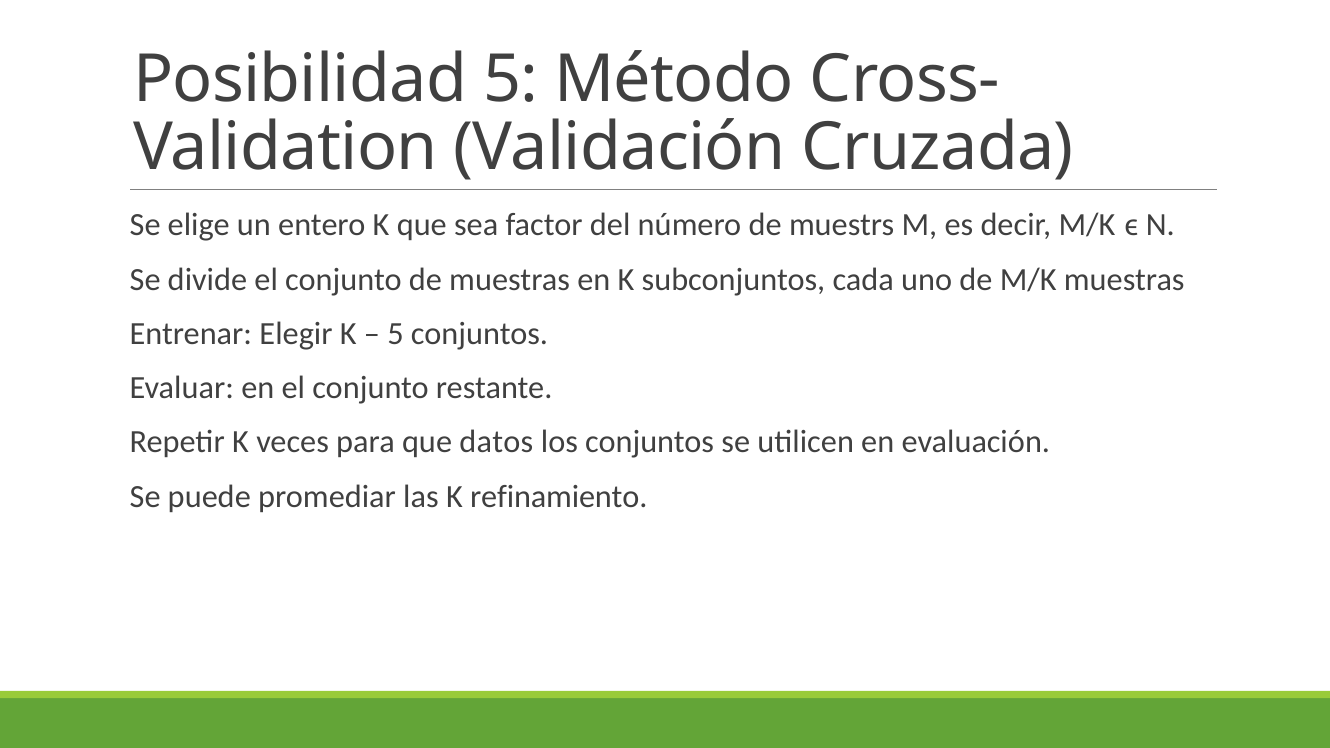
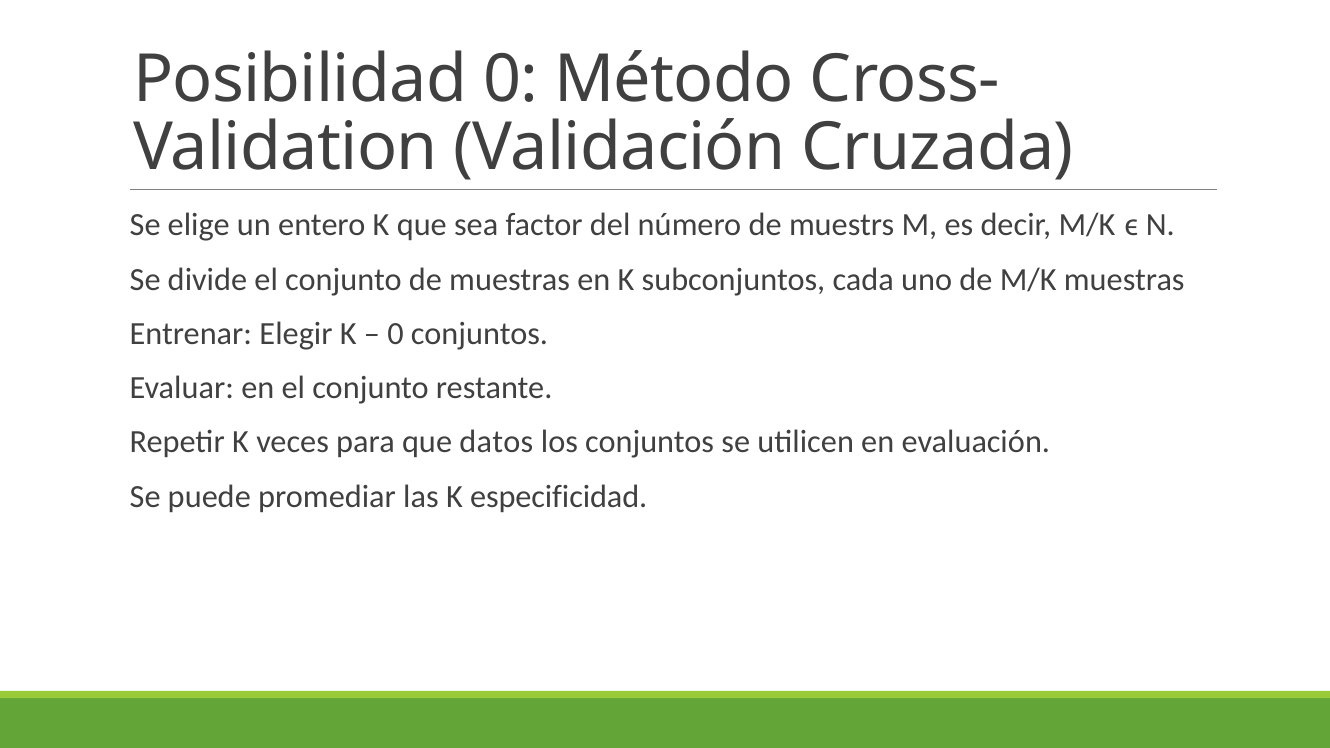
Posibilidad 5: 5 -> 0
5 at (395, 334): 5 -> 0
refinamiento: refinamiento -> especificidad
